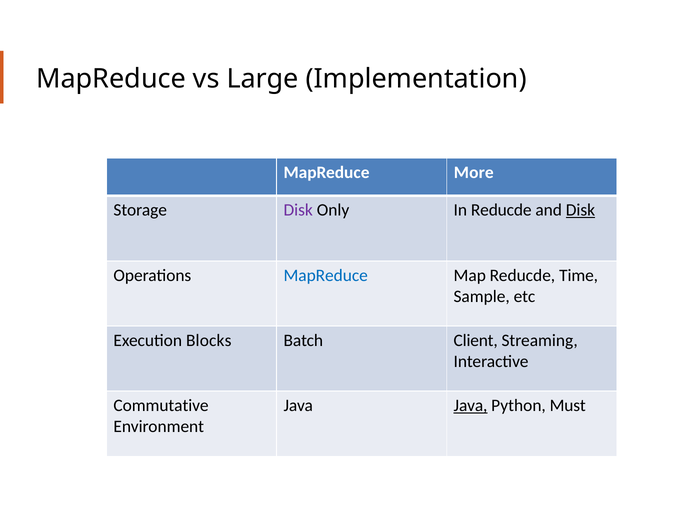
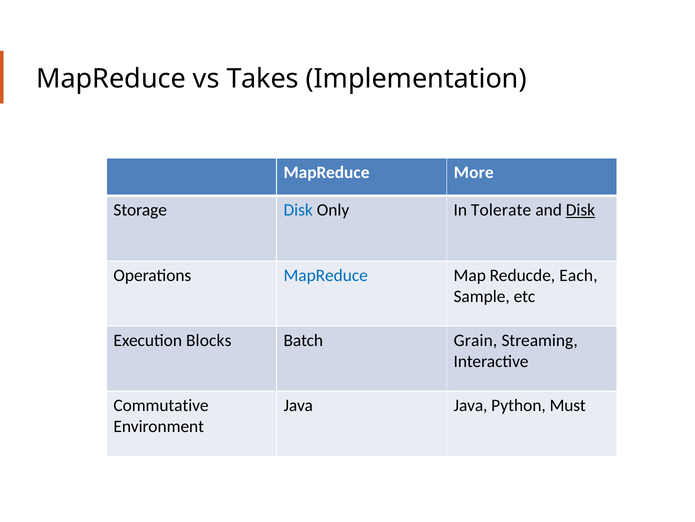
Large: Large -> Takes
Disk at (298, 210) colour: purple -> blue
In Reducde: Reducde -> Tolerate
Time: Time -> Each
Client: Client -> Grain
Java at (471, 405) underline: present -> none
